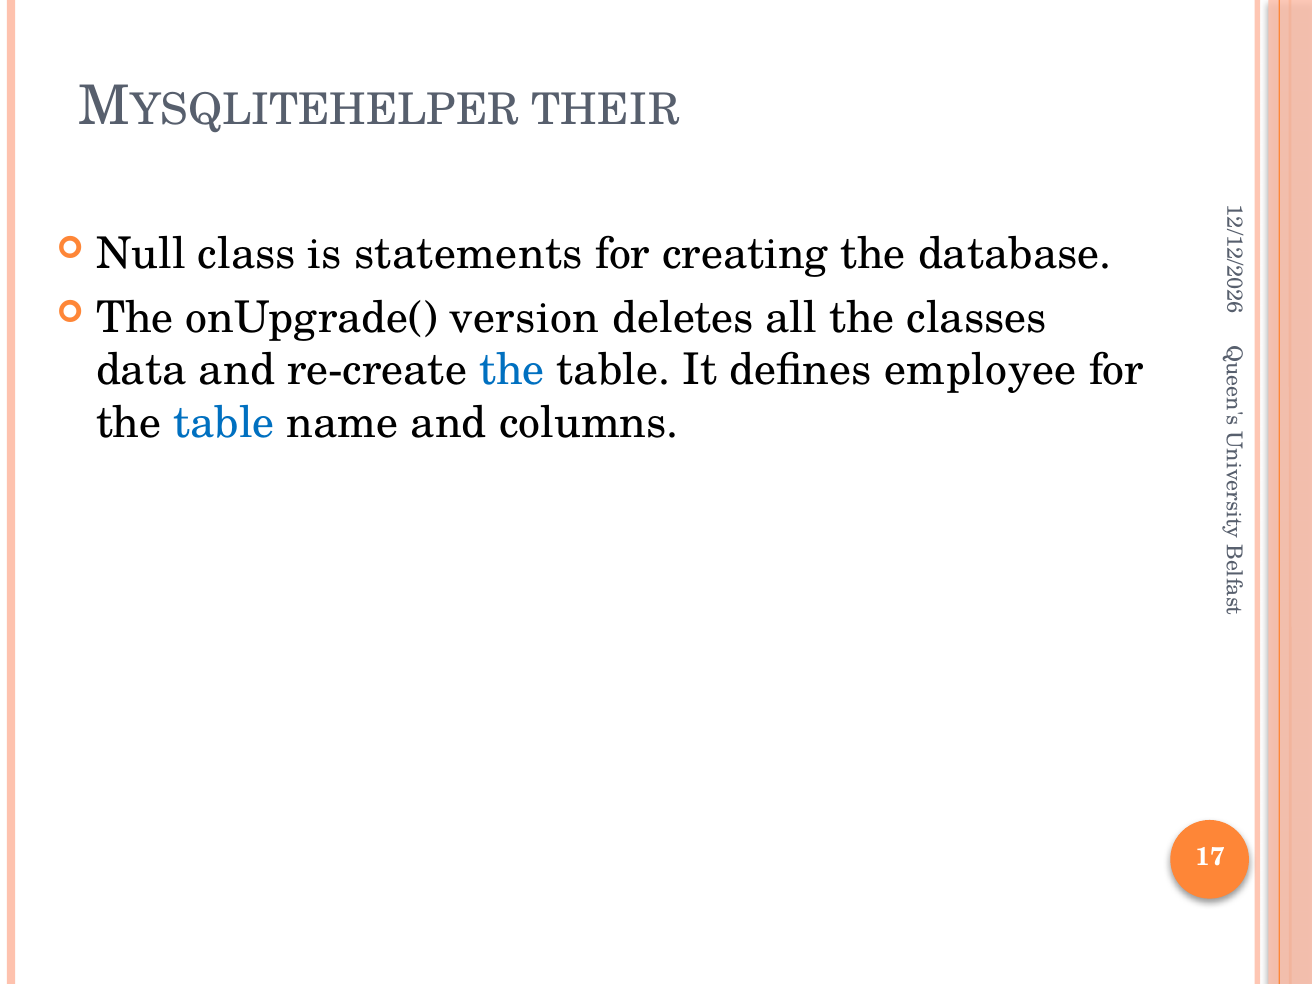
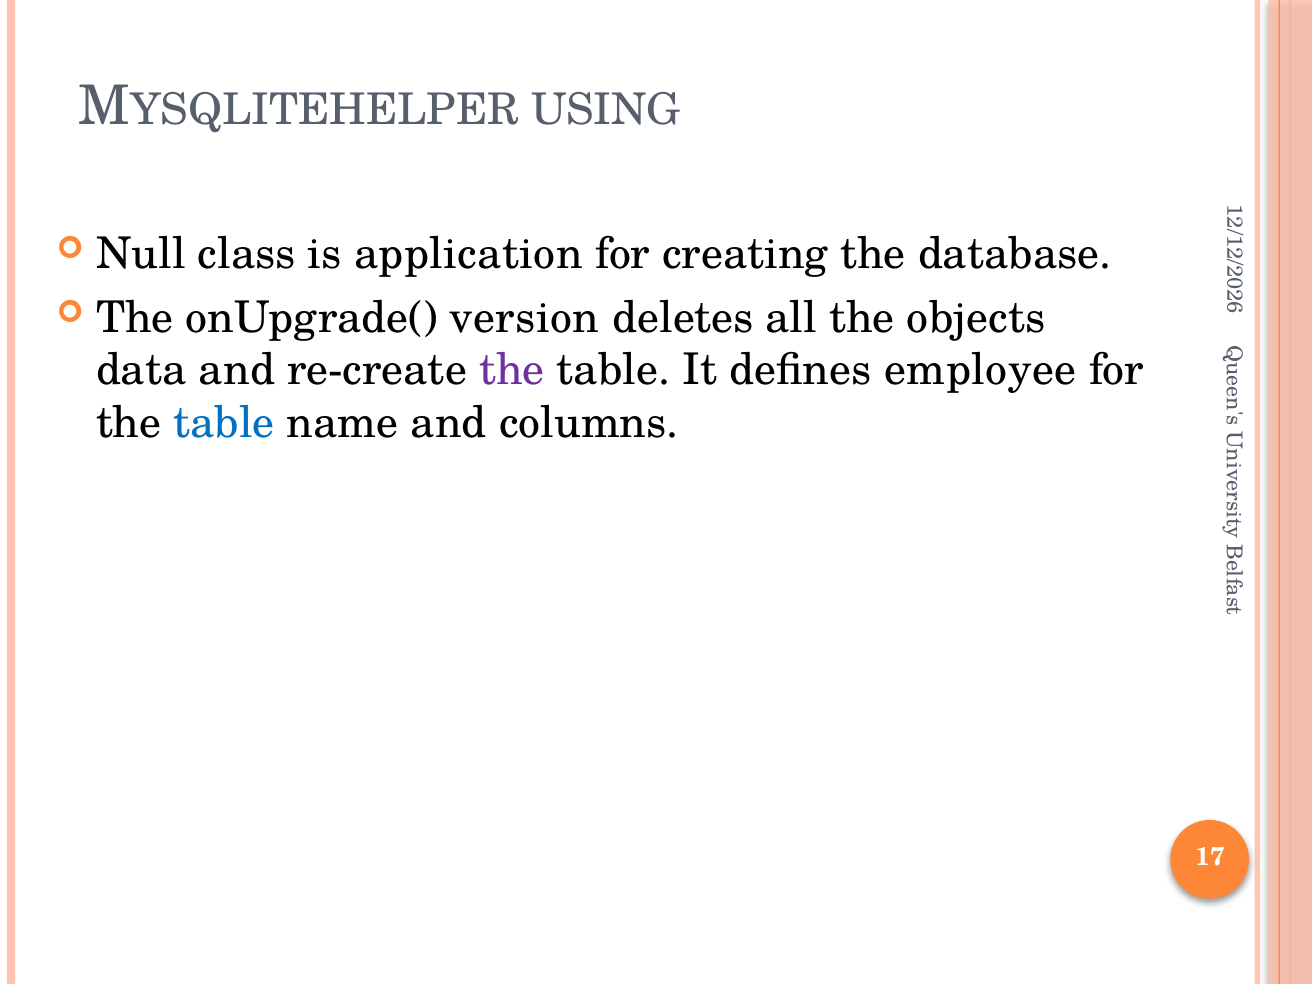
THEIR: THEIR -> USING
statements: statements -> application
classes: classes -> objects
the at (512, 370) colour: blue -> purple
